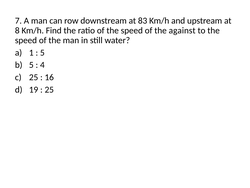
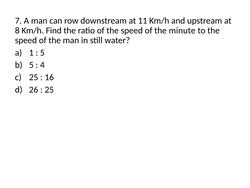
83: 83 -> 11
against: against -> minute
19: 19 -> 26
